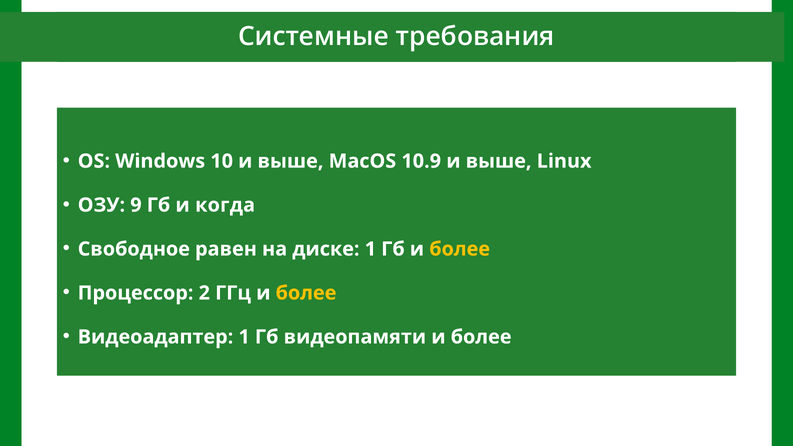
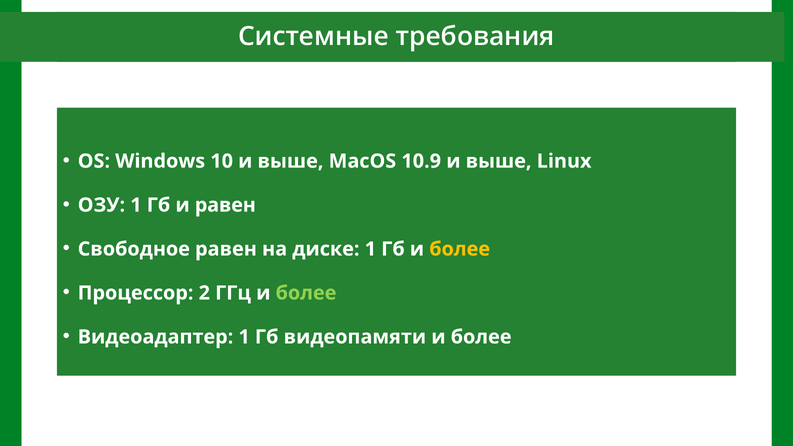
ОЗУ 9: 9 -> 1
и когда: когда -> равен
более at (306, 293) colour: yellow -> light green
